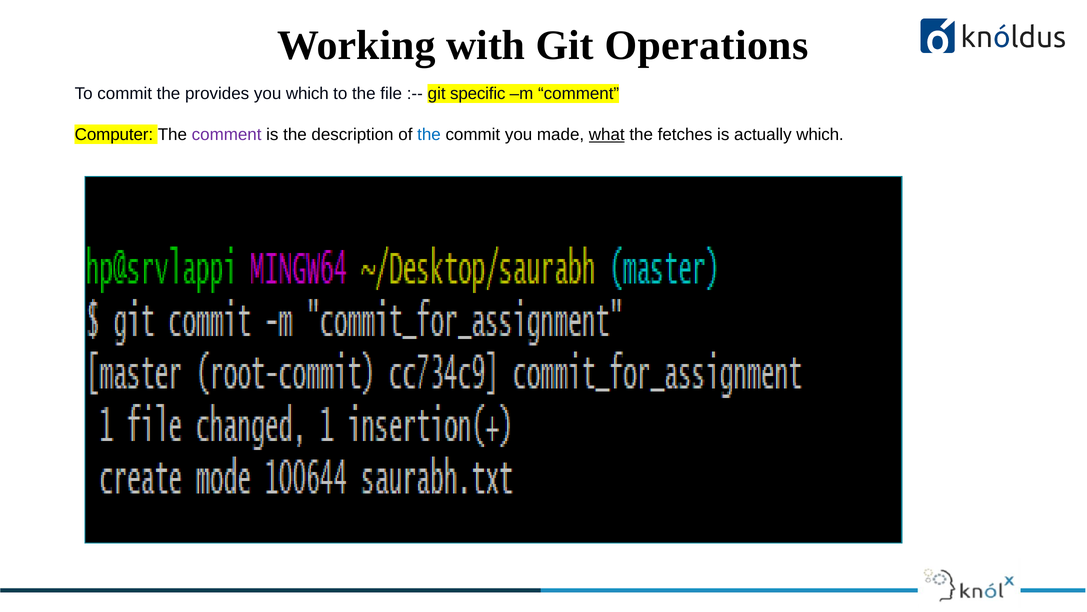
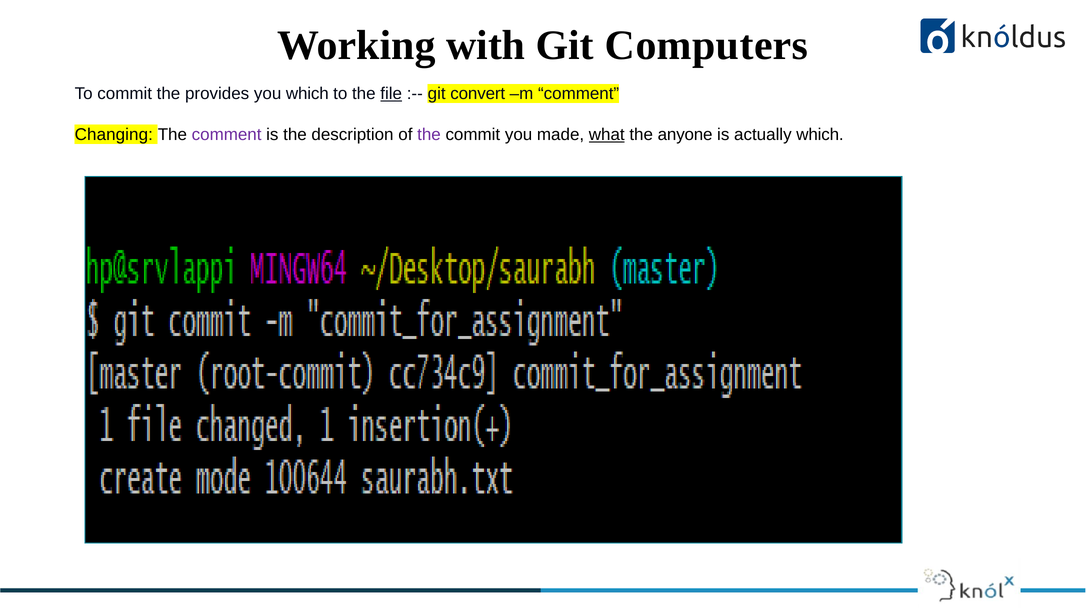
Operations: Operations -> Computers
file underline: none -> present
specific: specific -> convert
Computer: Computer -> Changing
the at (429, 134) colour: blue -> purple
fetches: fetches -> anyone
